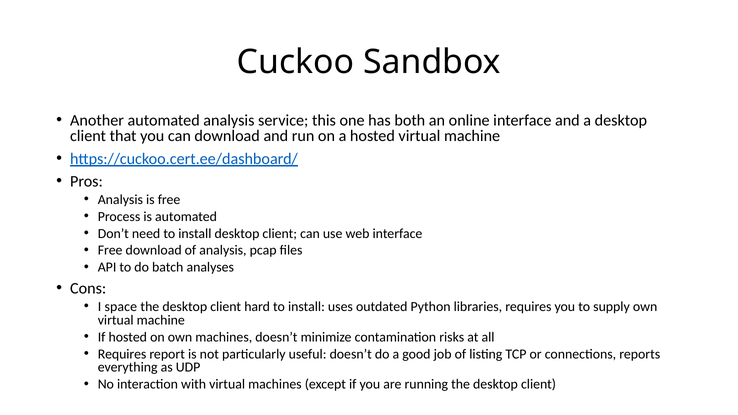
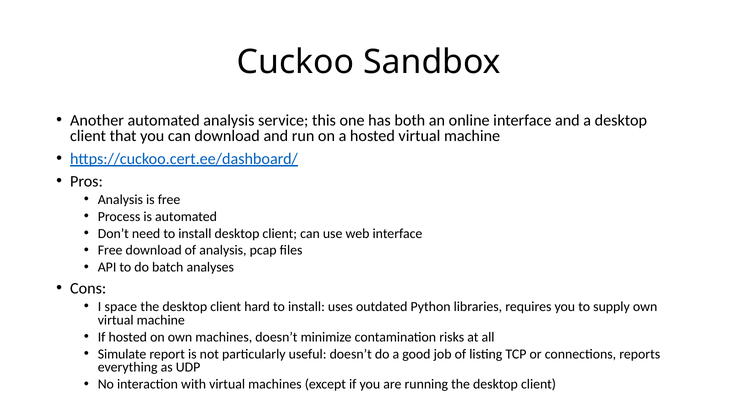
Requires at (122, 354): Requires -> Simulate
